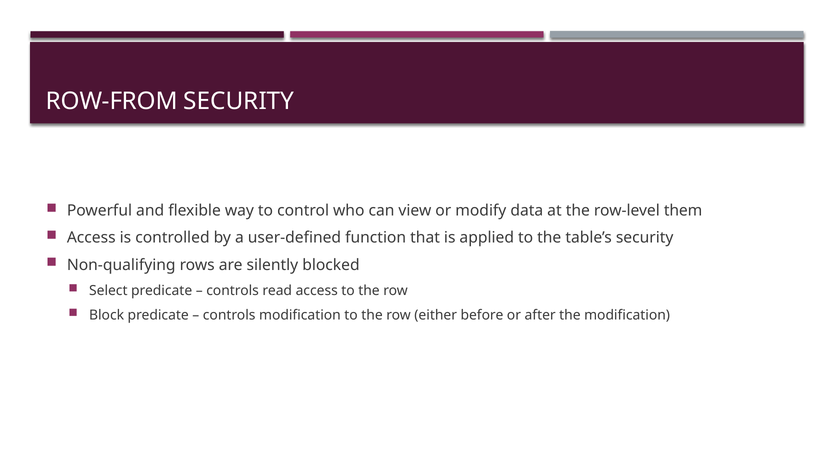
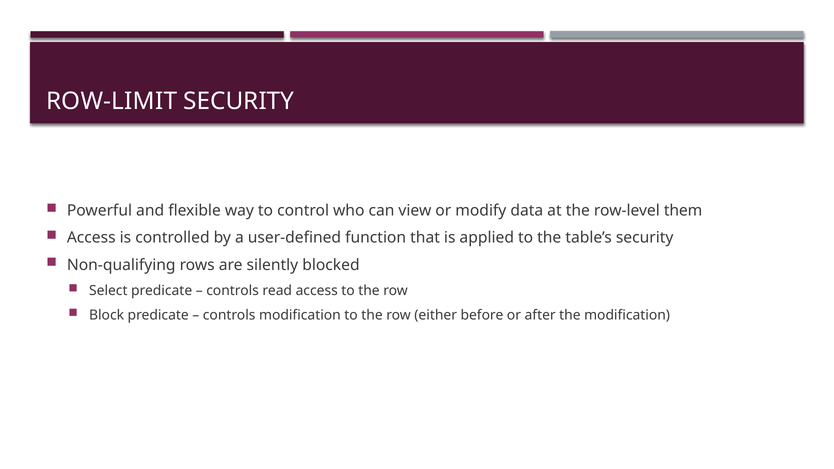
ROW-FROM: ROW-FROM -> ROW-LIMIT
